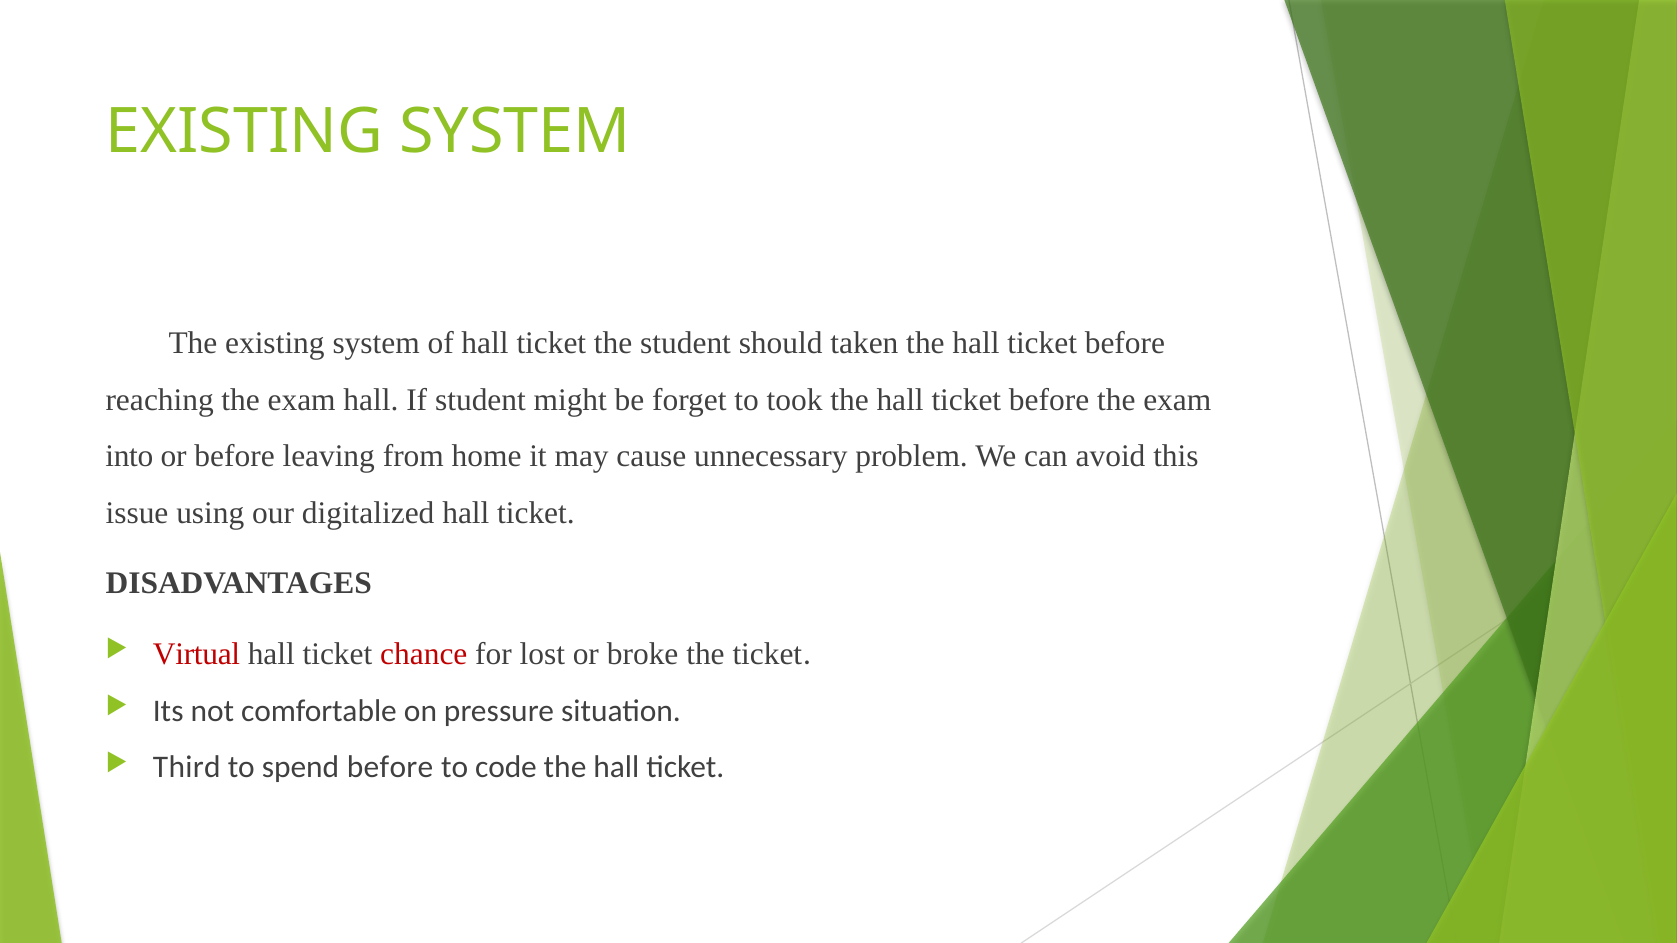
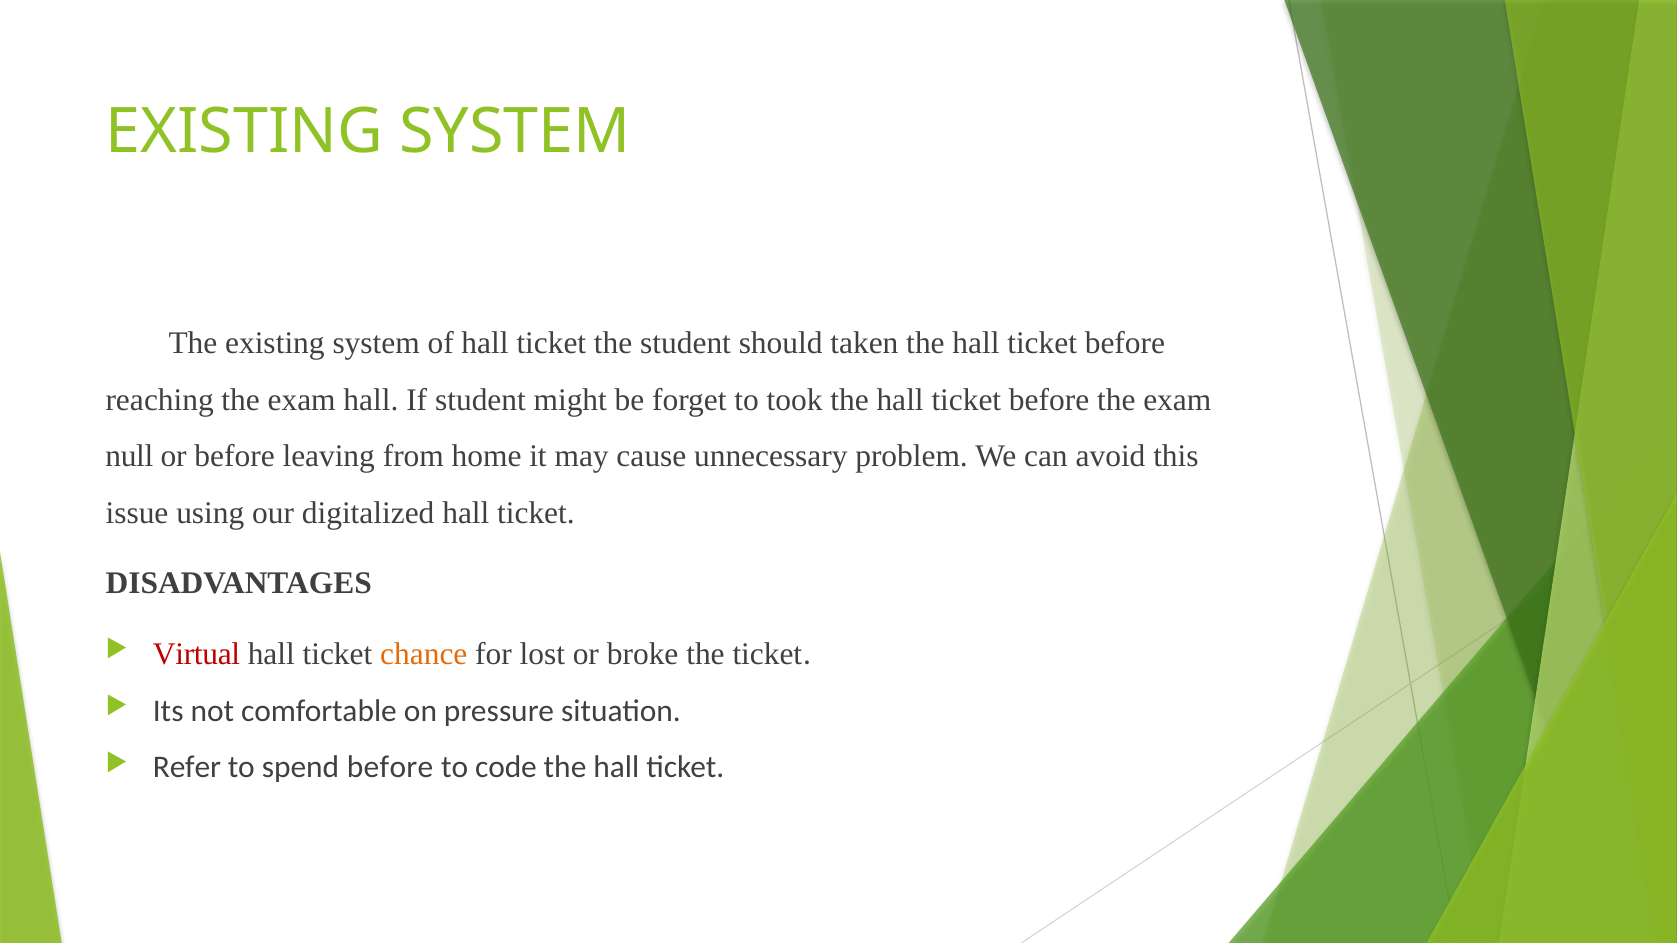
into: into -> null
chance colour: red -> orange
Third: Third -> Refer
